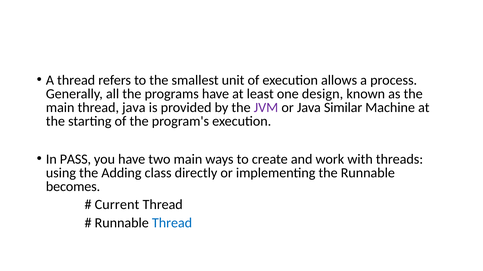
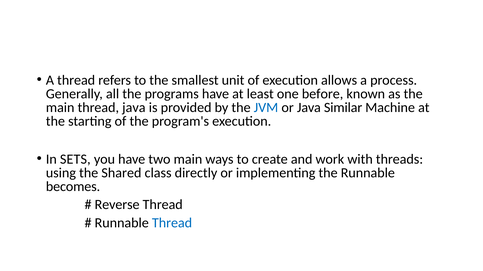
design: design -> before
JVM colour: purple -> blue
PASS: PASS -> SETS
Adding: Adding -> Shared
Current: Current -> Reverse
